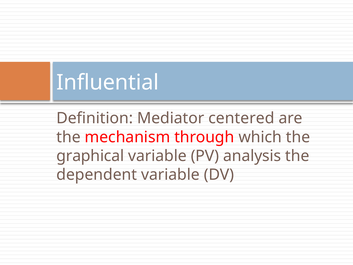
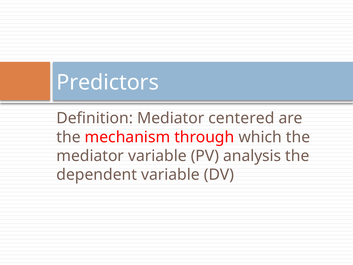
Influential: Influential -> Predictors
graphical at (90, 156): graphical -> mediator
